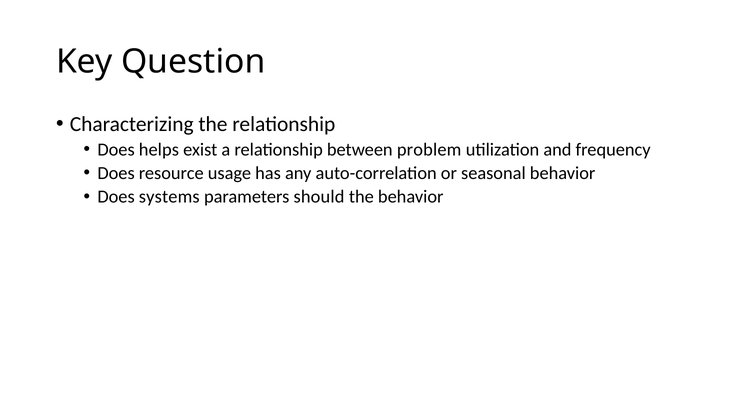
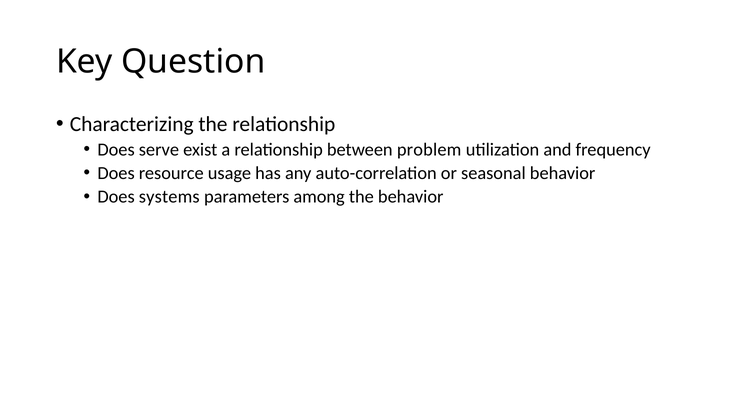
helps: helps -> serve
should: should -> among
